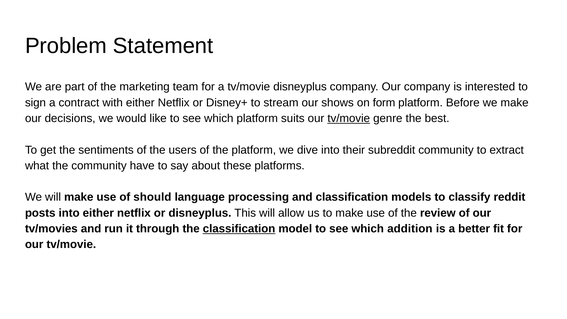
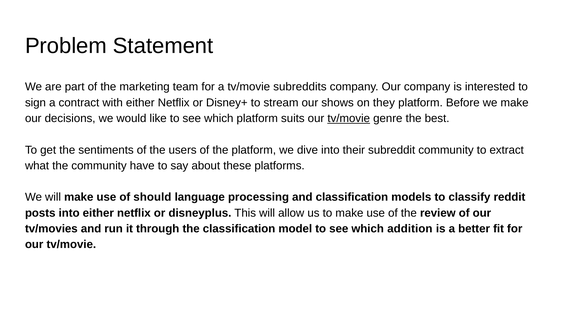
tv/movie disneyplus: disneyplus -> subreddits
form: form -> they
classification at (239, 229) underline: present -> none
